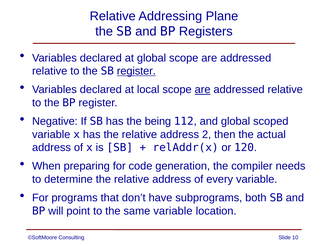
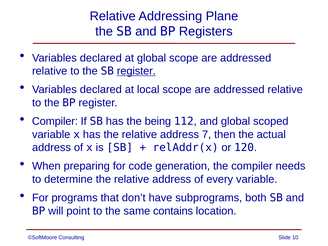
are at (203, 90) underline: present -> none
Negative at (55, 121): Negative -> Compiler
2: 2 -> 7
same variable: variable -> contains
